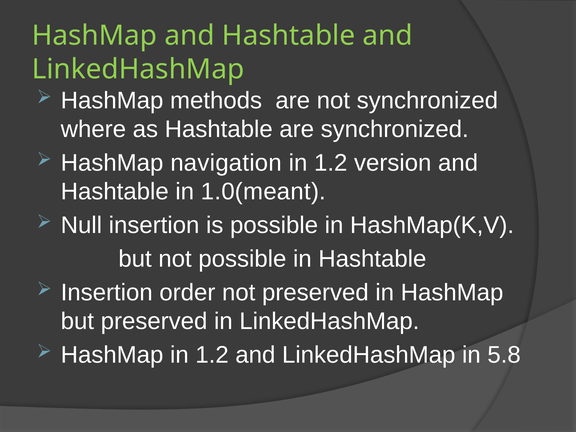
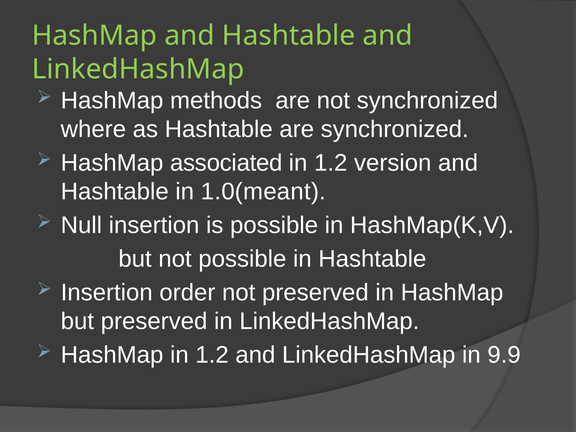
navigation: navigation -> associated
5.8: 5.8 -> 9.9
